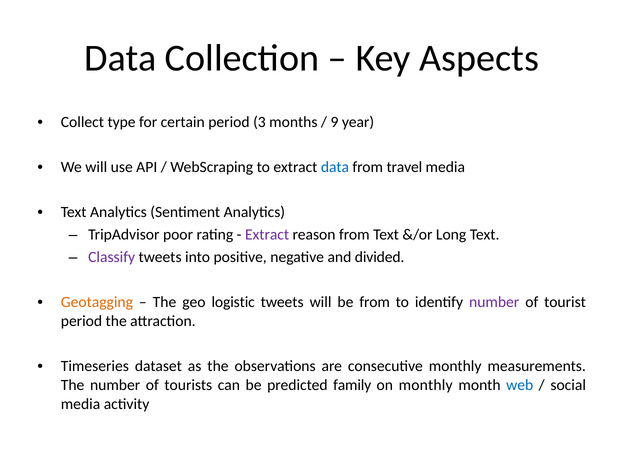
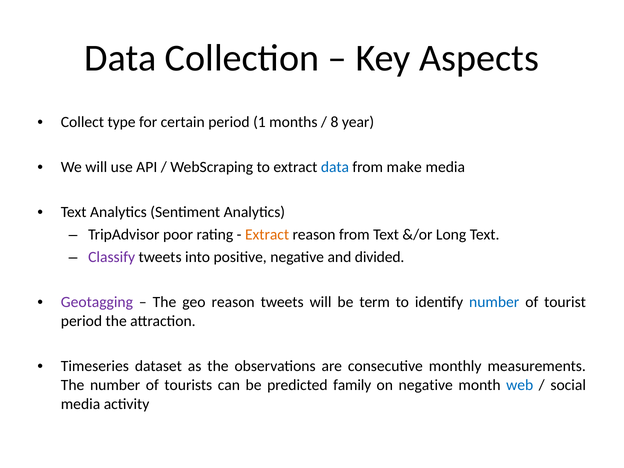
3: 3 -> 1
9: 9 -> 8
travel: travel -> make
Extract at (267, 235) colour: purple -> orange
Geotagging colour: orange -> purple
geo logistic: logistic -> reason
be from: from -> term
number at (494, 302) colour: purple -> blue
on monthly: monthly -> negative
